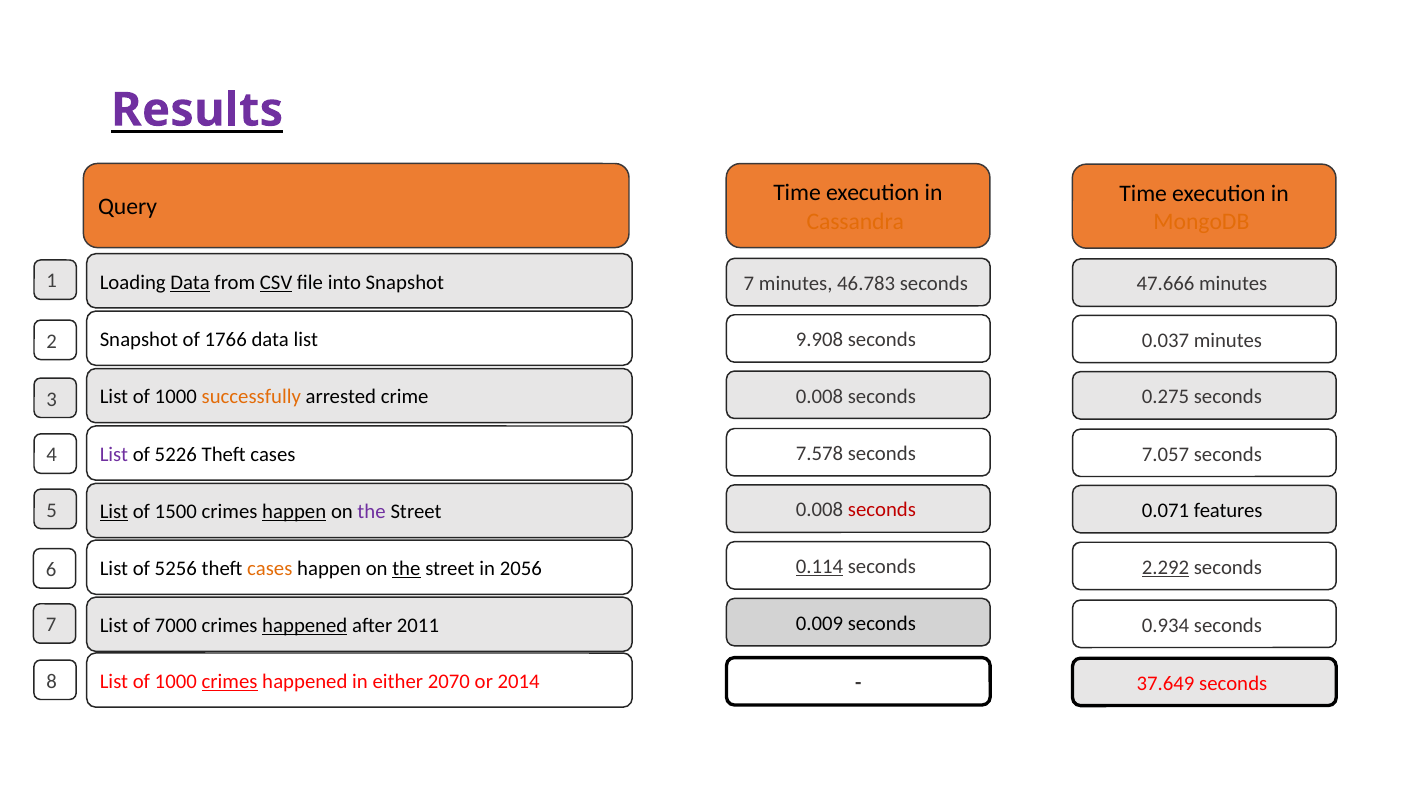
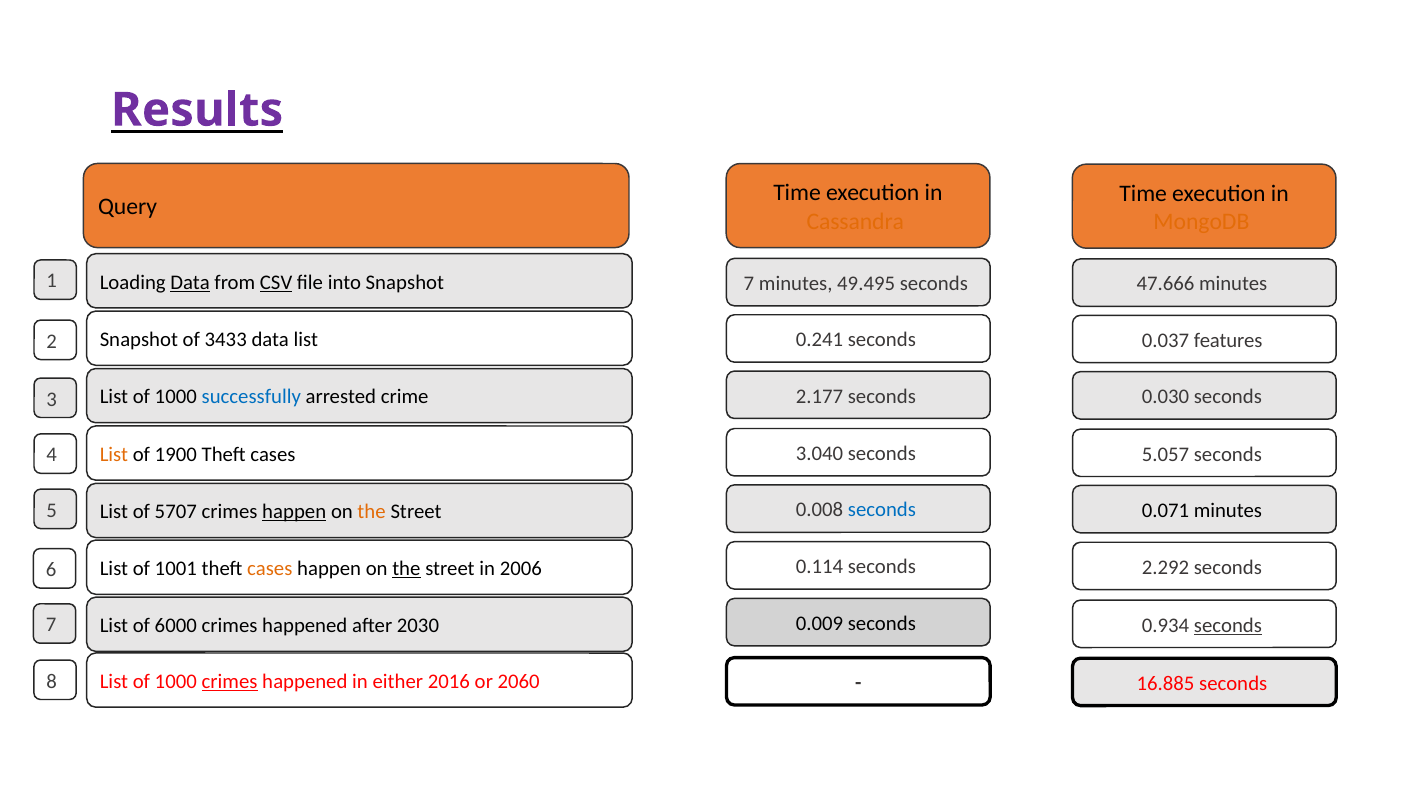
46.783: 46.783 -> 49.495
1766: 1766 -> 3433
0.037 minutes: minutes -> features
9.908: 9.908 -> 0.241
0.008 at (819, 396): 0.008 -> 2.177
successfully colour: orange -> blue
0.275: 0.275 -> 0.030
7.578: 7.578 -> 3.040
List at (114, 455) colour: purple -> orange
5226: 5226 -> 1900
7.057: 7.057 -> 5.057
seconds at (882, 510) colour: red -> blue
List at (114, 512) underline: present -> none
1500: 1500 -> 5707
the at (372, 512) colour: purple -> orange
0.071 features: features -> minutes
0.114 underline: present -> none
2.292 underline: present -> none
5256: 5256 -> 1001
2056: 2056 -> 2006
seconds at (1228, 626) underline: none -> present
7000: 7000 -> 6000
happened at (305, 626) underline: present -> none
2011: 2011 -> 2030
2070: 2070 -> 2016
2014: 2014 -> 2060
37.649: 37.649 -> 16.885
